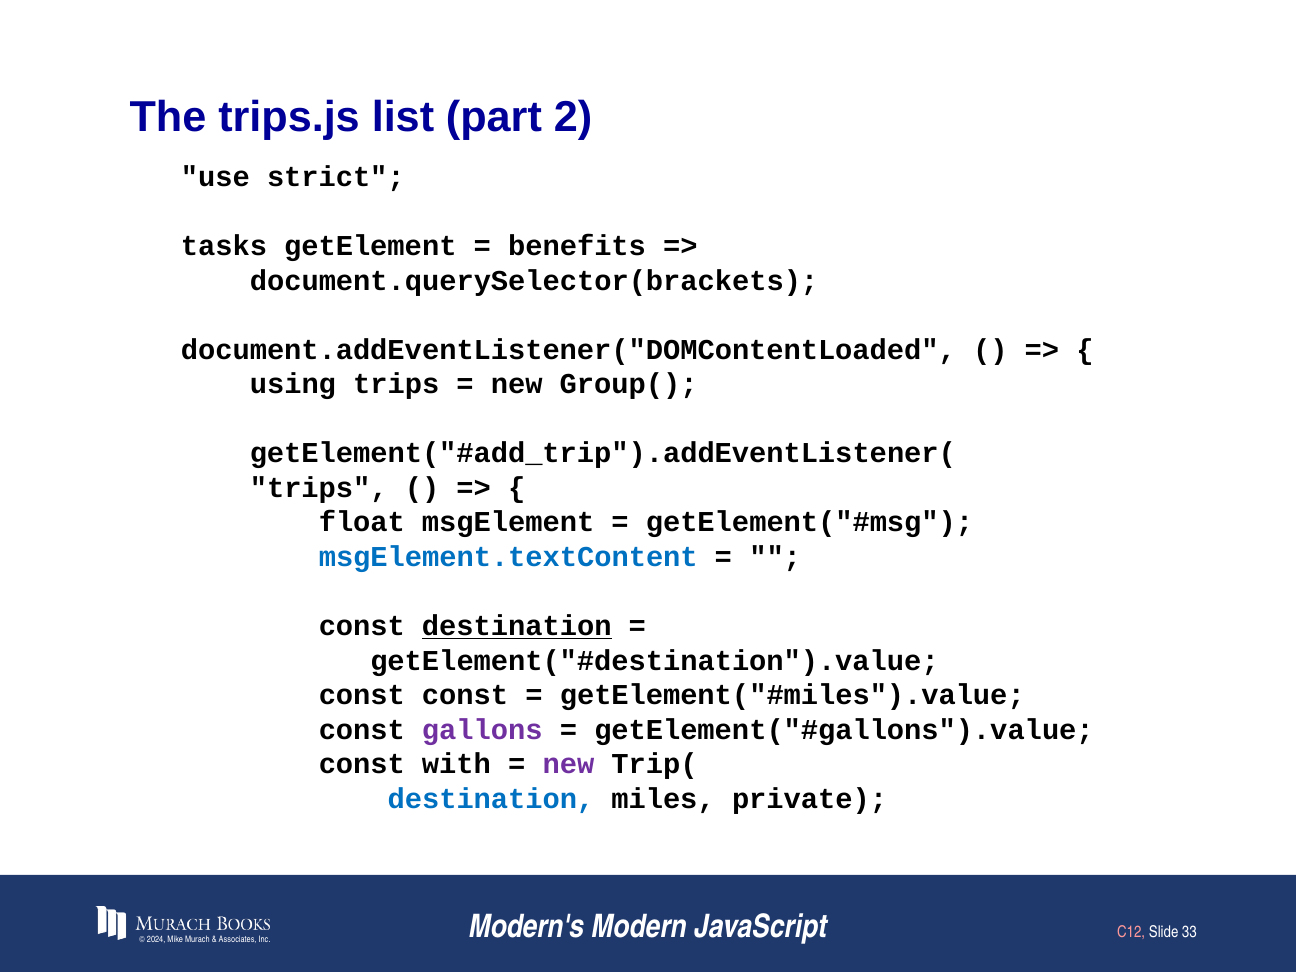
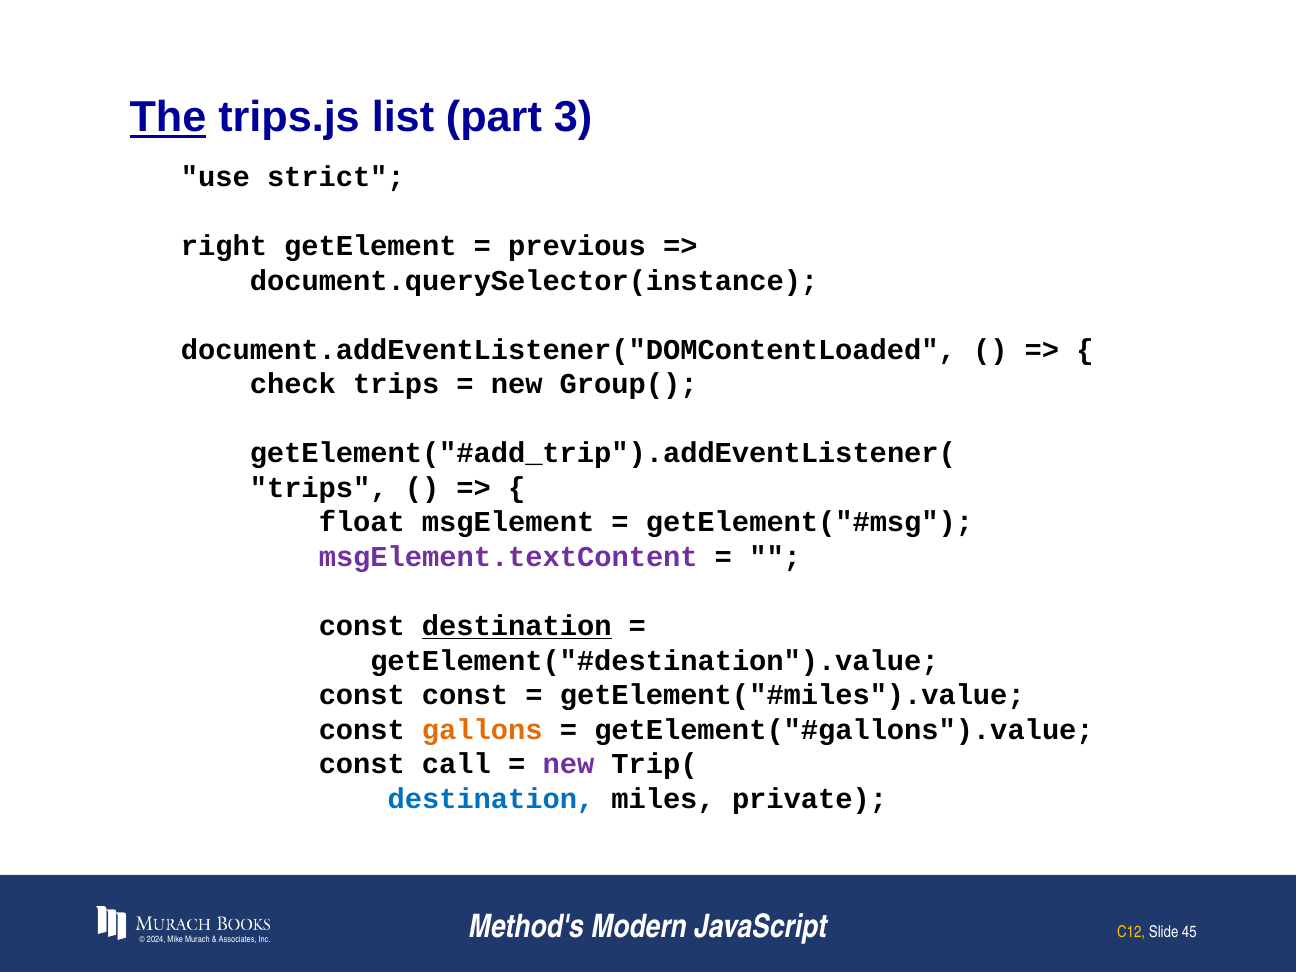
The underline: none -> present
2: 2 -> 3
tasks: tasks -> right
benefits: benefits -> previous
document.querySelector(brackets: document.querySelector(brackets -> document.querySelector(instance
using: using -> check
msgElement.textContent colour: blue -> purple
gallons colour: purple -> orange
with: with -> call
Modern's: Modern's -> Method's
C12 colour: pink -> yellow
33: 33 -> 45
